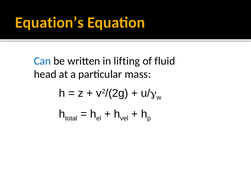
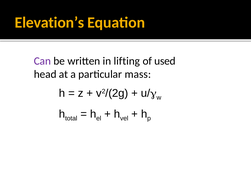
Equation’s: Equation’s -> Elevation’s
Can colour: blue -> purple
fluid: fluid -> used
